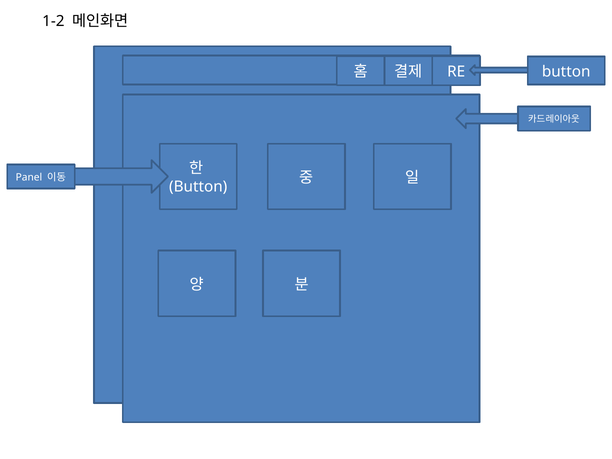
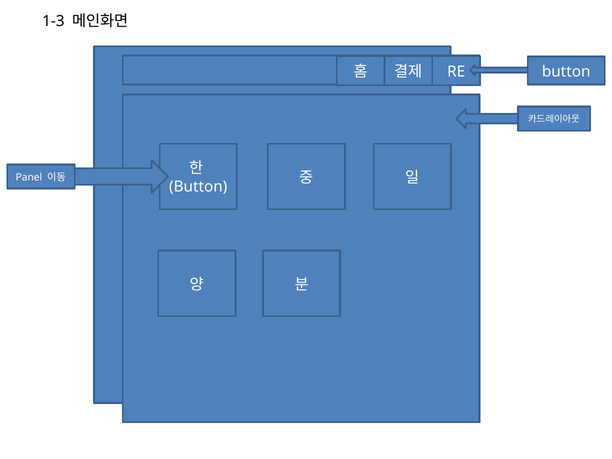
1-2: 1-2 -> 1-3
